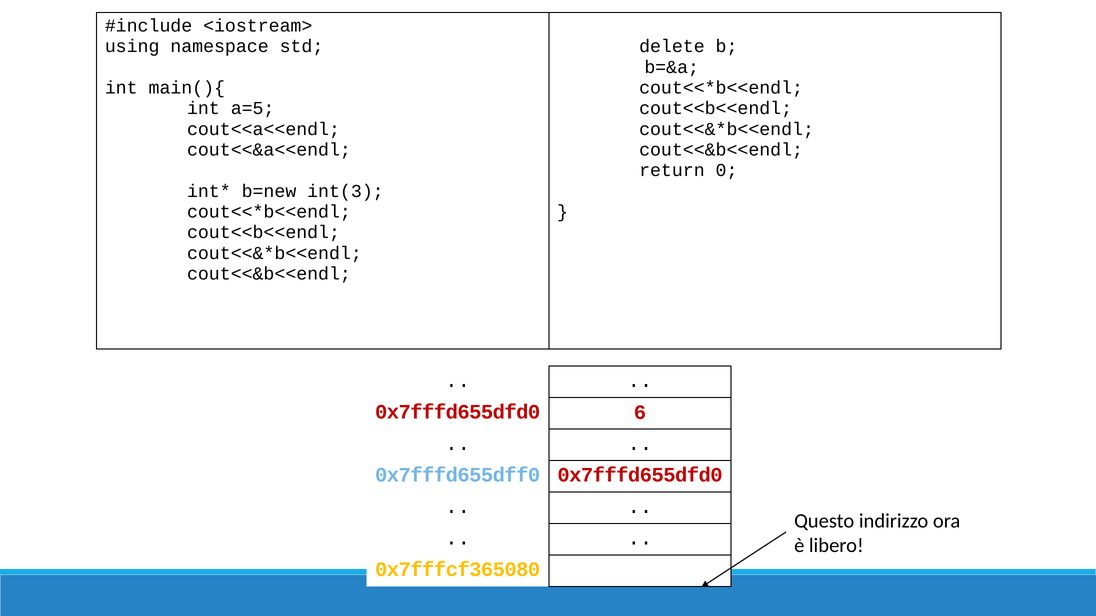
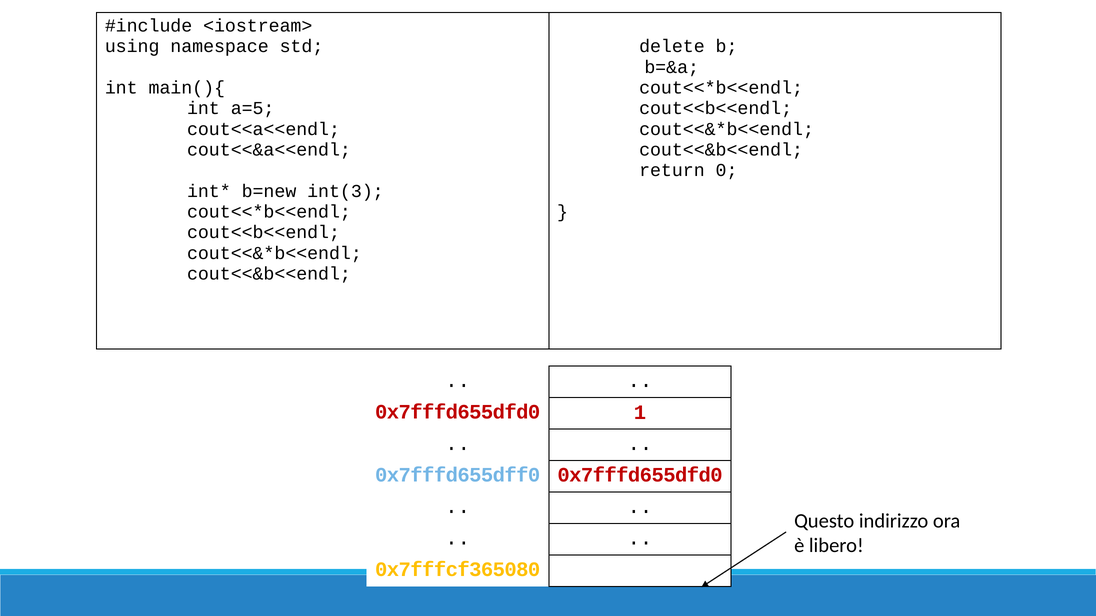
6: 6 -> 1
